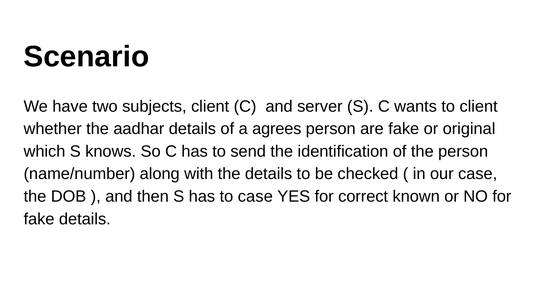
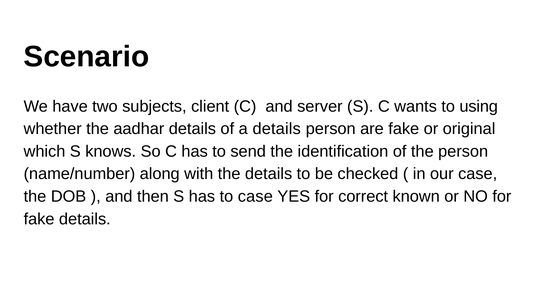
to client: client -> using
a agrees: agrees -> details
